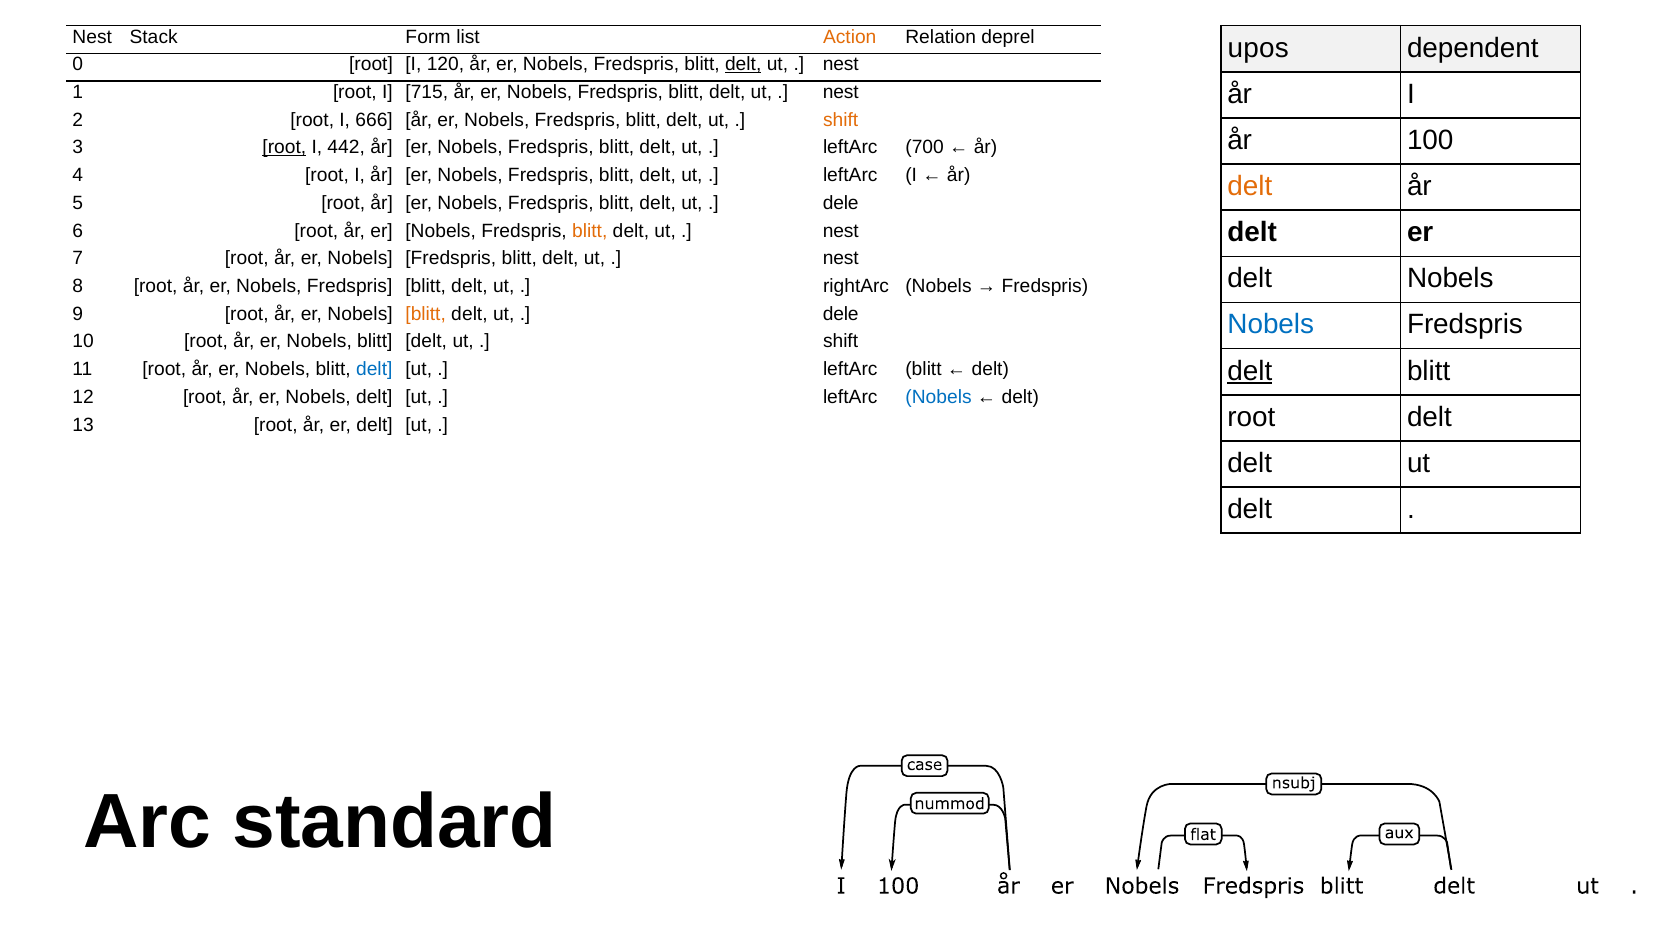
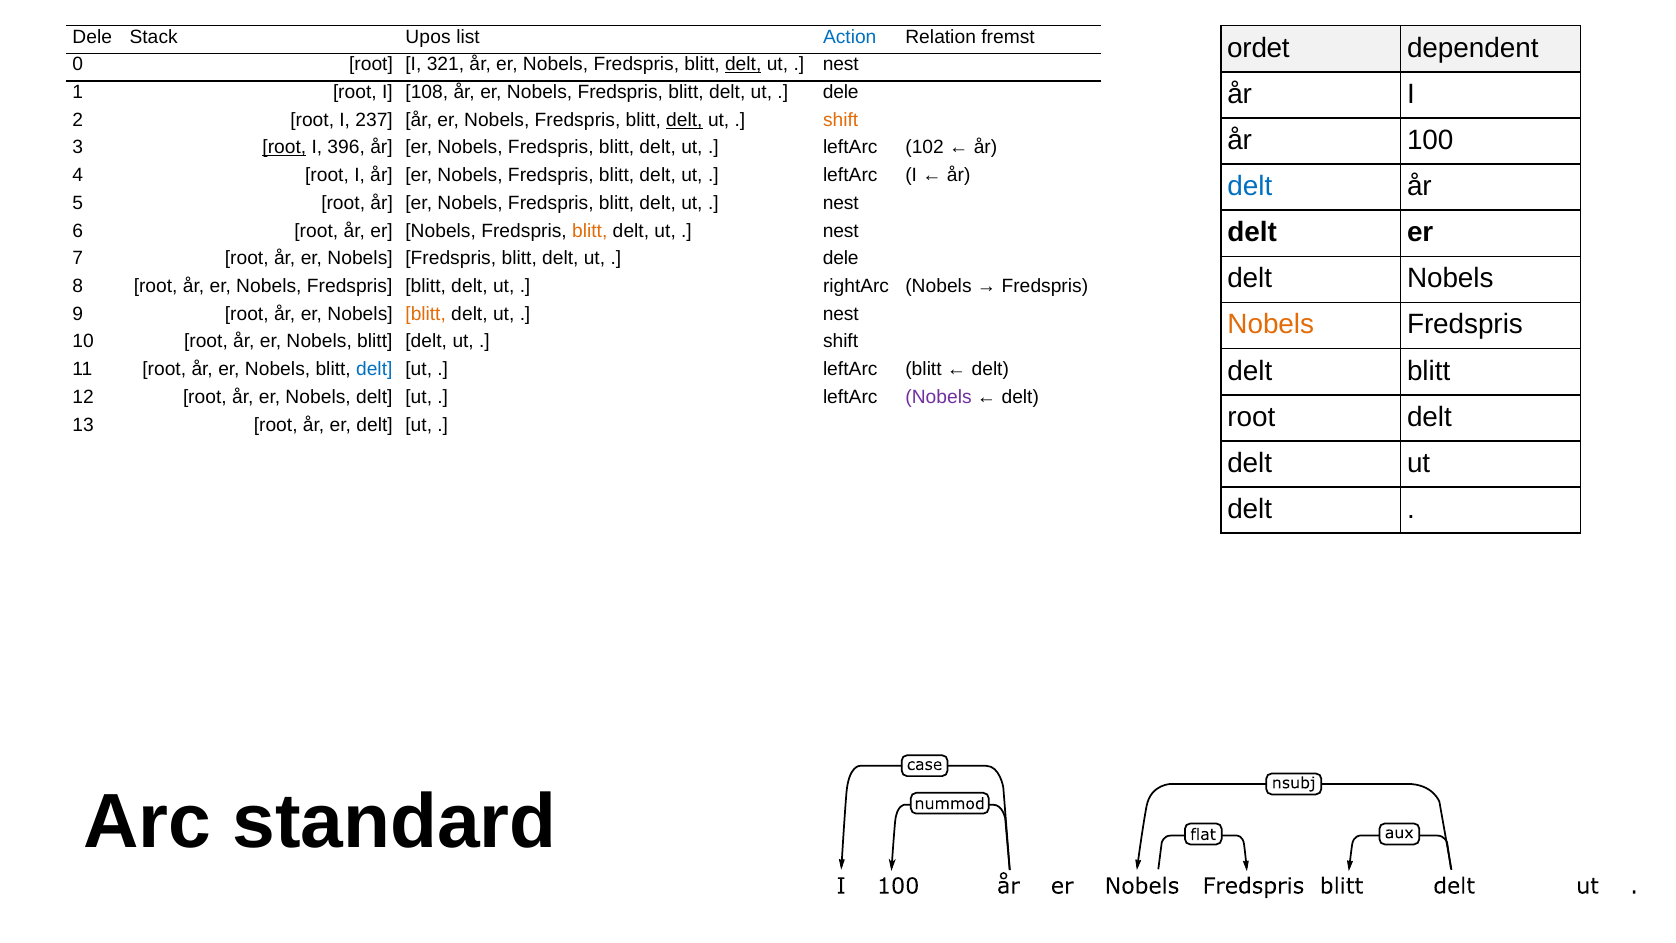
Nest at (92, 37): Nest -> Dele
Form: Form -> Upos
Action colour: orange -> blue
deprel: deprel -> fremst
upos: upos -> ordet
120: 120 -> 321
715: 715 -> 108
nest at (841, 92): nest -> dele
666: 666 -> 237
delt at (684, 120) underline: none -> present
442: 442 -> 396
700: 700 -> 102
delt at (1250, 186) colour: orange -> blue
dele at (841, 203): dele -> nest
nest at (841, 258): nest -> dele
dele at (841, 314): dele -> nest
Nobels at (1271, 325) colour: blue -> orange
delt at (1250, 371) underline: present -> none
Nobels at (939, 397) colour: blue -> purple
